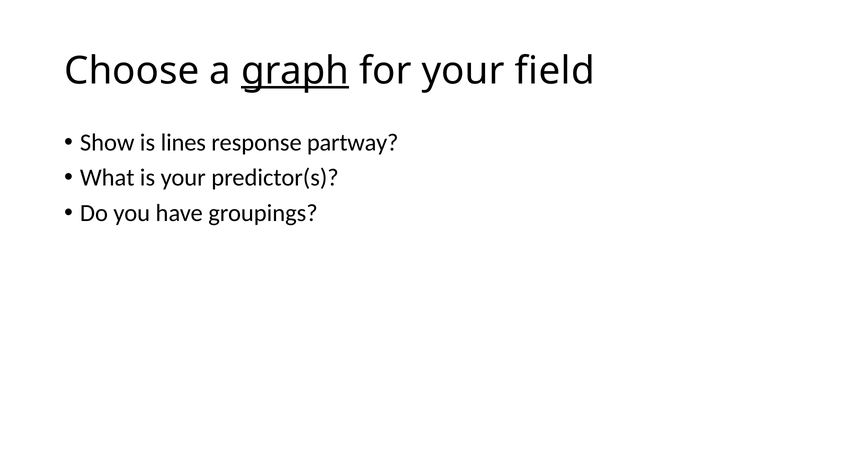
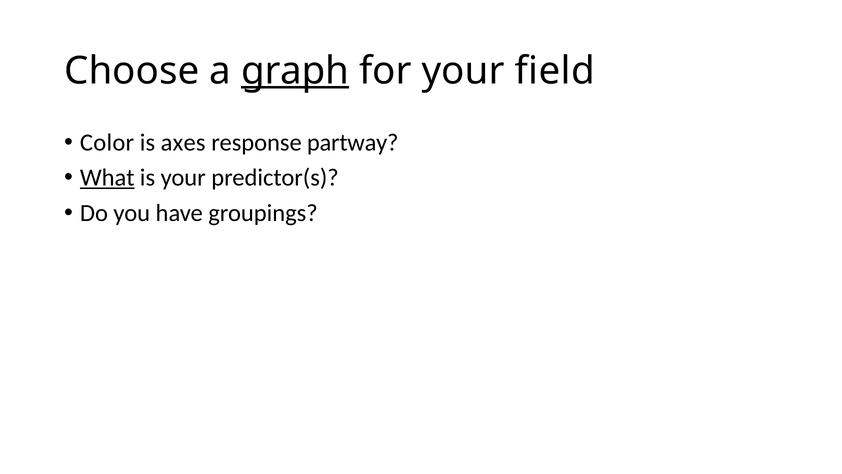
Show: Show -> Color
lines: lines -> axes
What underline: none -> present
